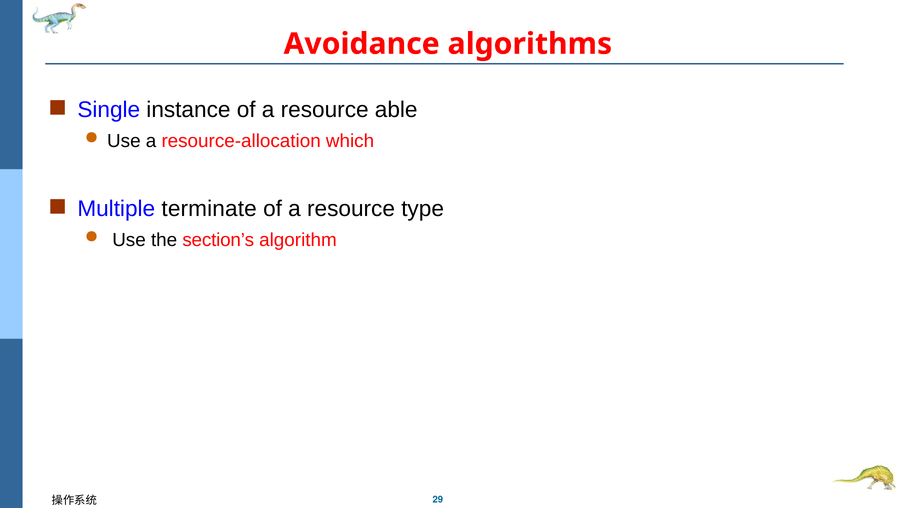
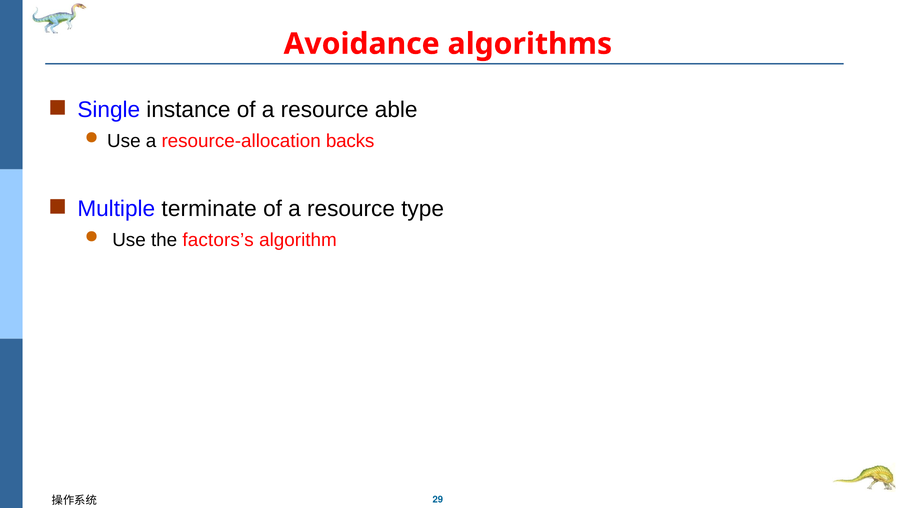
which: which -> backs
section’s: section’s -> factors’s
